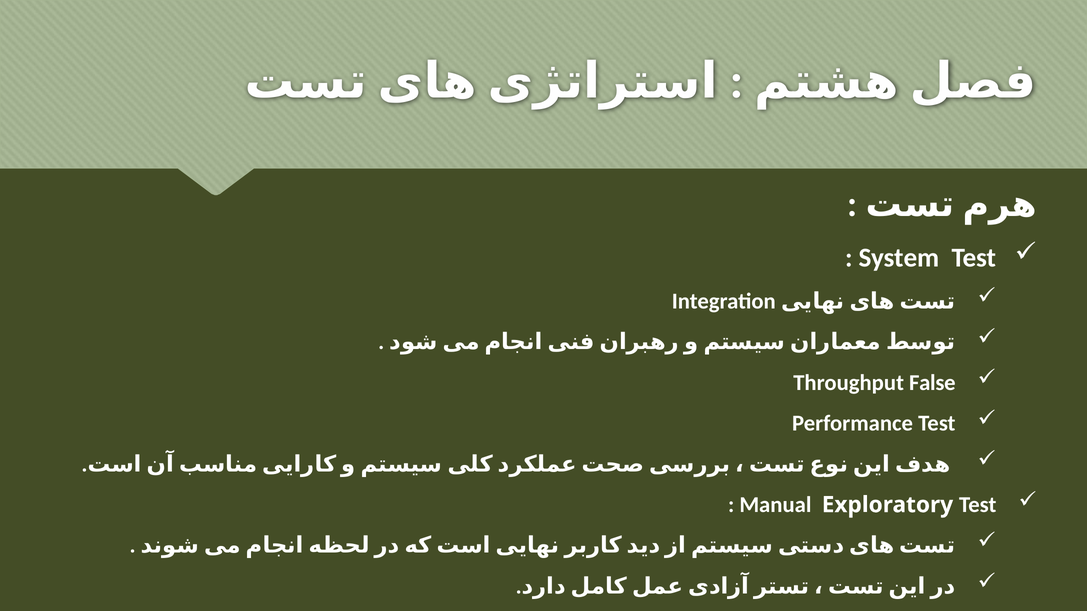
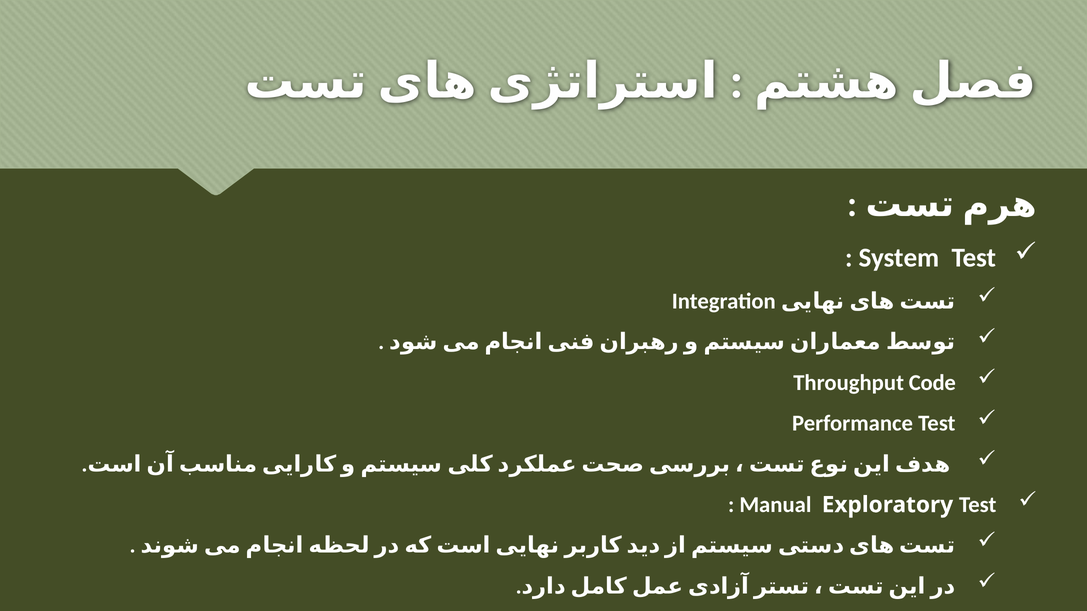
False: False -> Code
